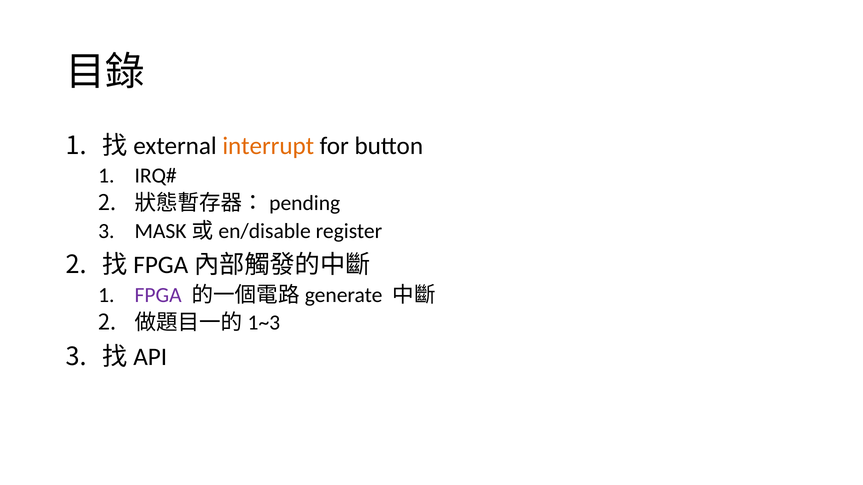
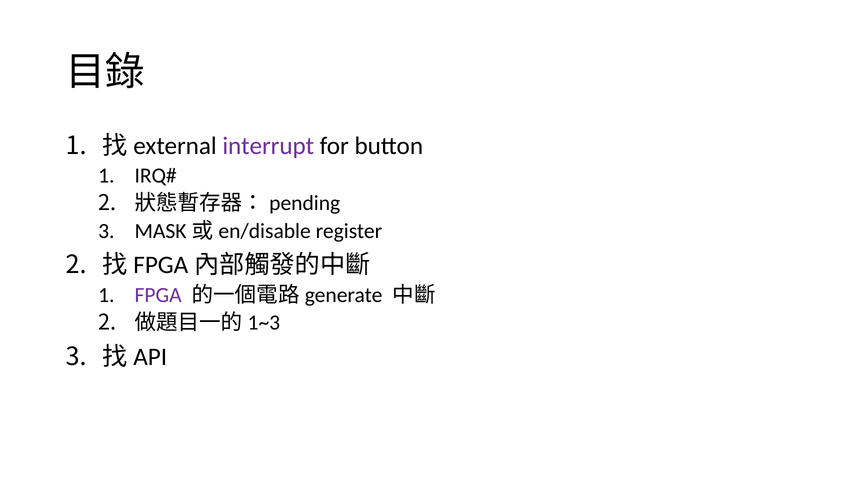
interrupt colour: orange -> purple
